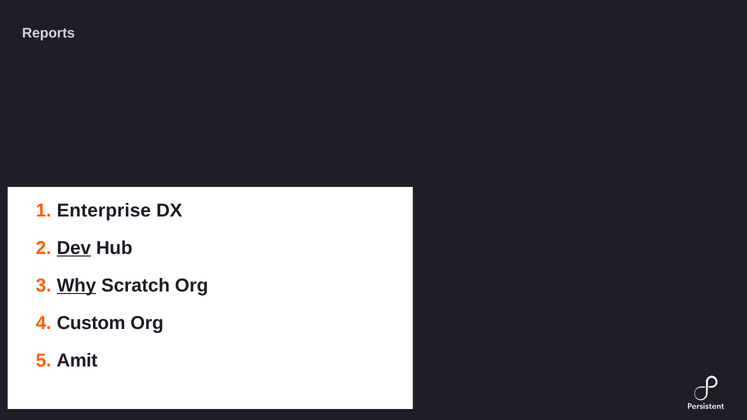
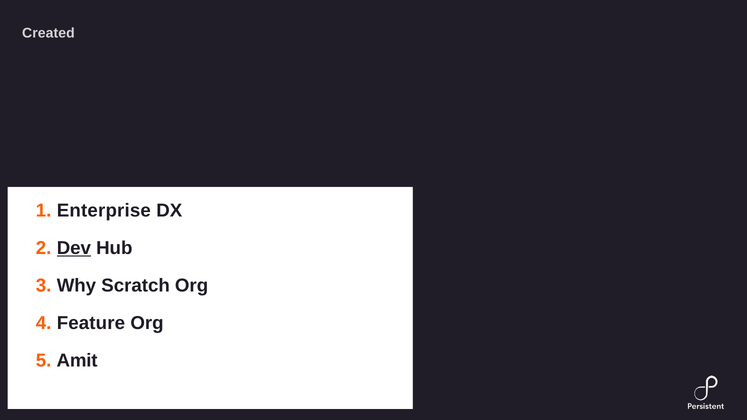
Reports: Reports -> Created
Why underline: present -> none
Custom: Custom -> Feature
